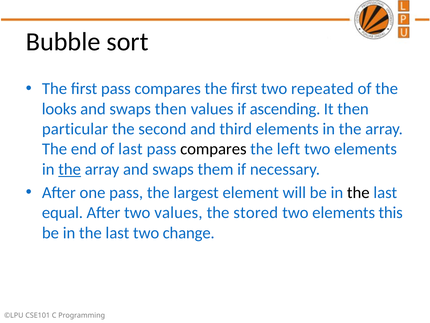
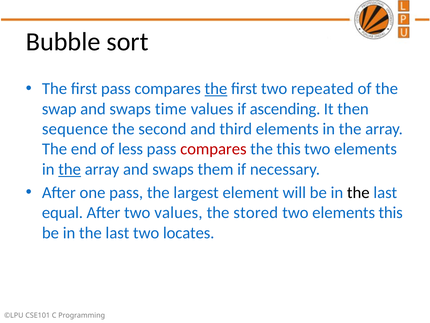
the at (216, 89) underline: none -> present
looks: looks -> swap
swaps then: then -> time
particular: particular -> sequence
of last: last -> less
compares at (213, 149) colour: black -> red
the left: left -> this
change: change -> locates
